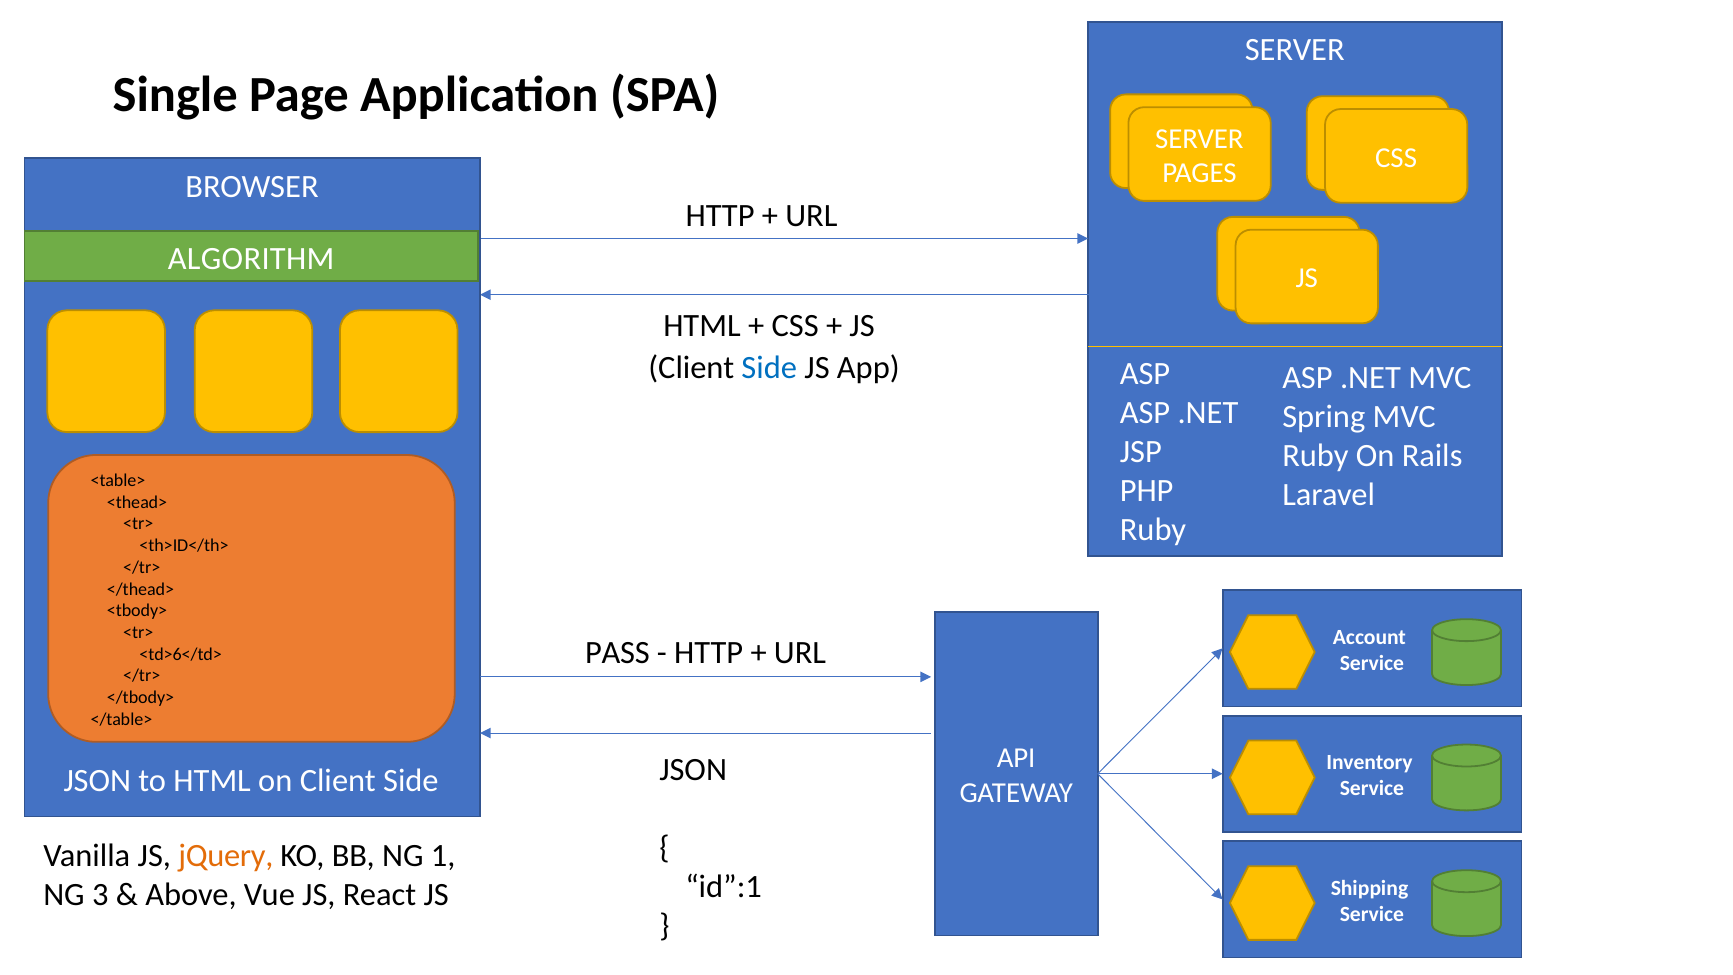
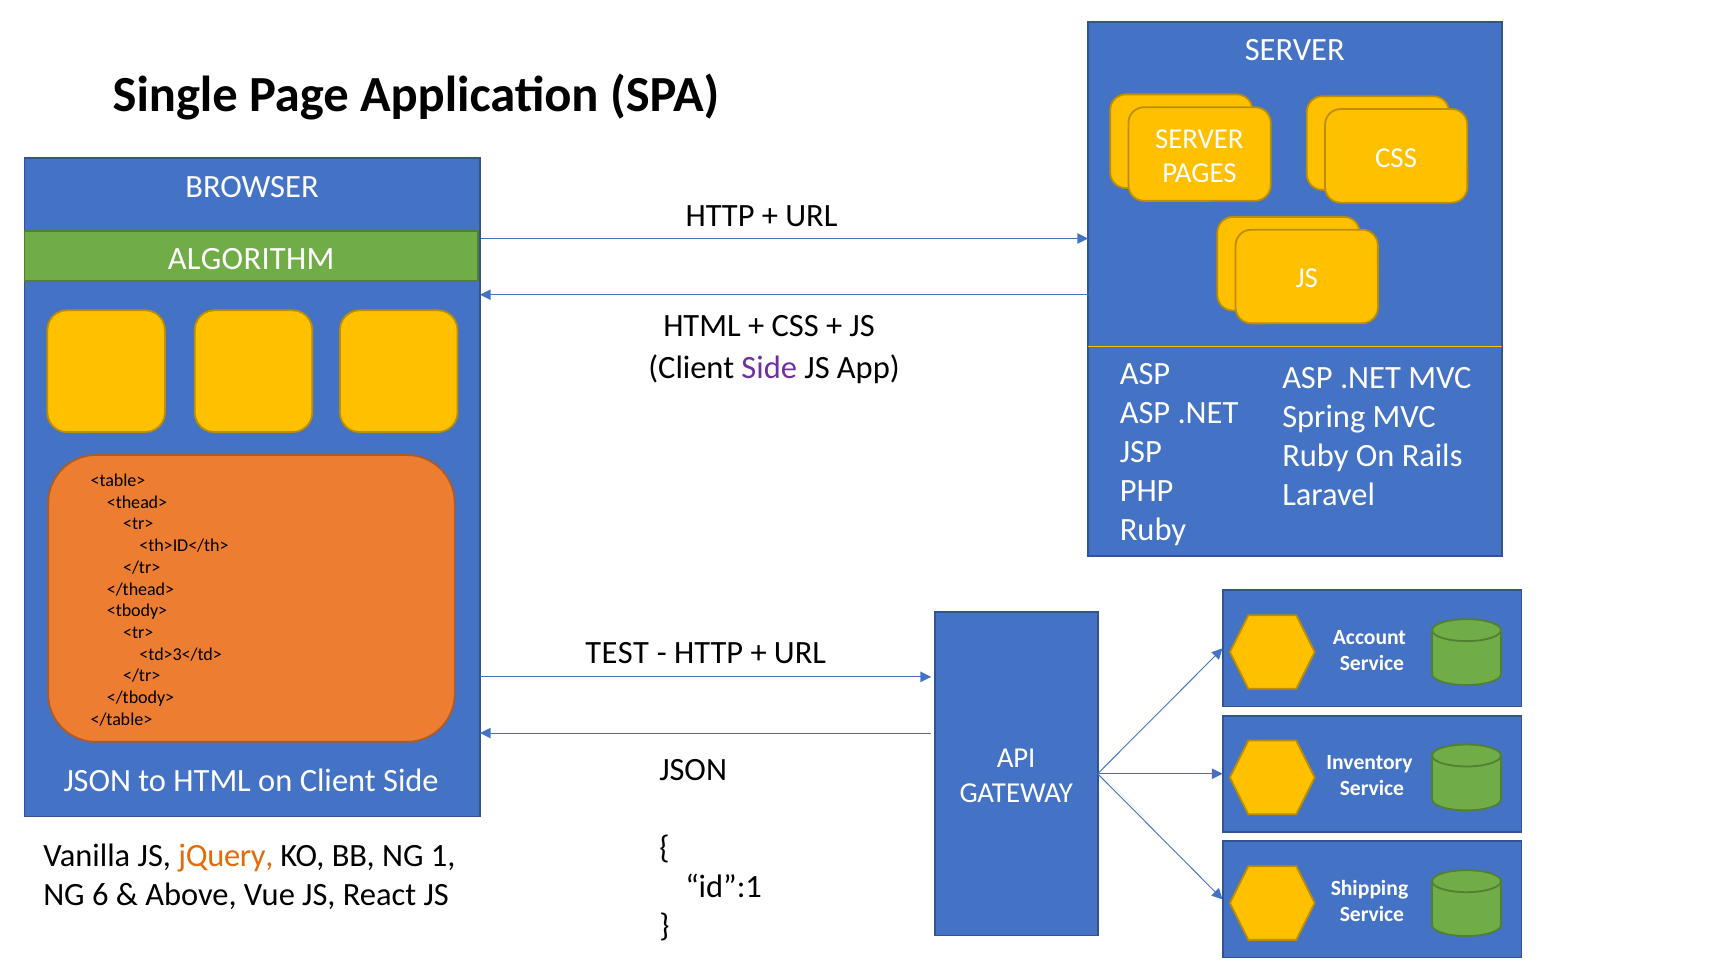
Side at (769, 367) colour: blue -> purple
PASS: PASS -> TEST
<td>6</td>: <td>6</td> -> <td>3</td>
3: 3 -> 6
